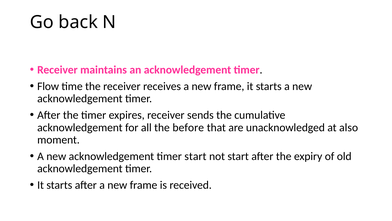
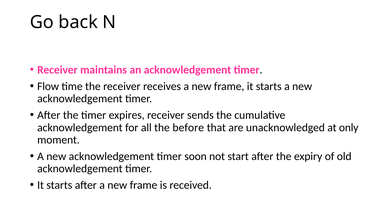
also: also -> only
timer start: start -> soon
